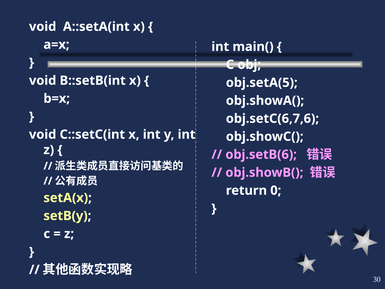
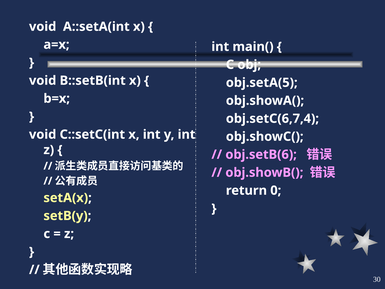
obj.setC(6,7,6: obj.setC(6,7,6 -> obj.setC(6,7,4
